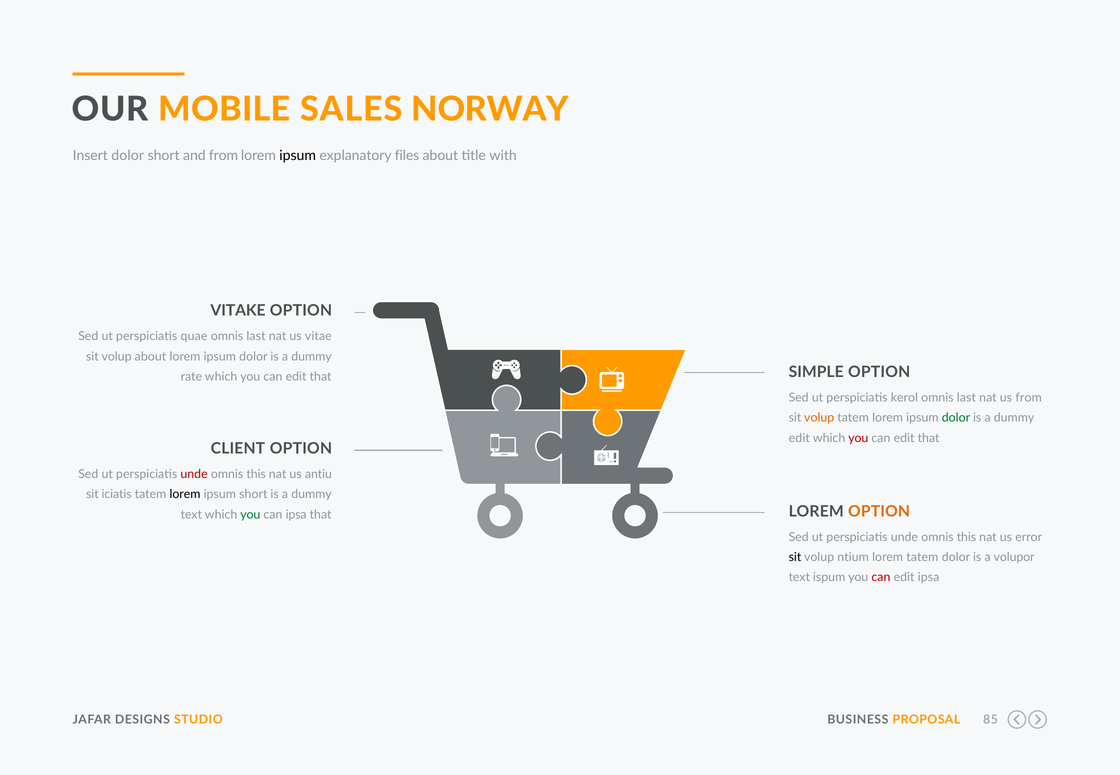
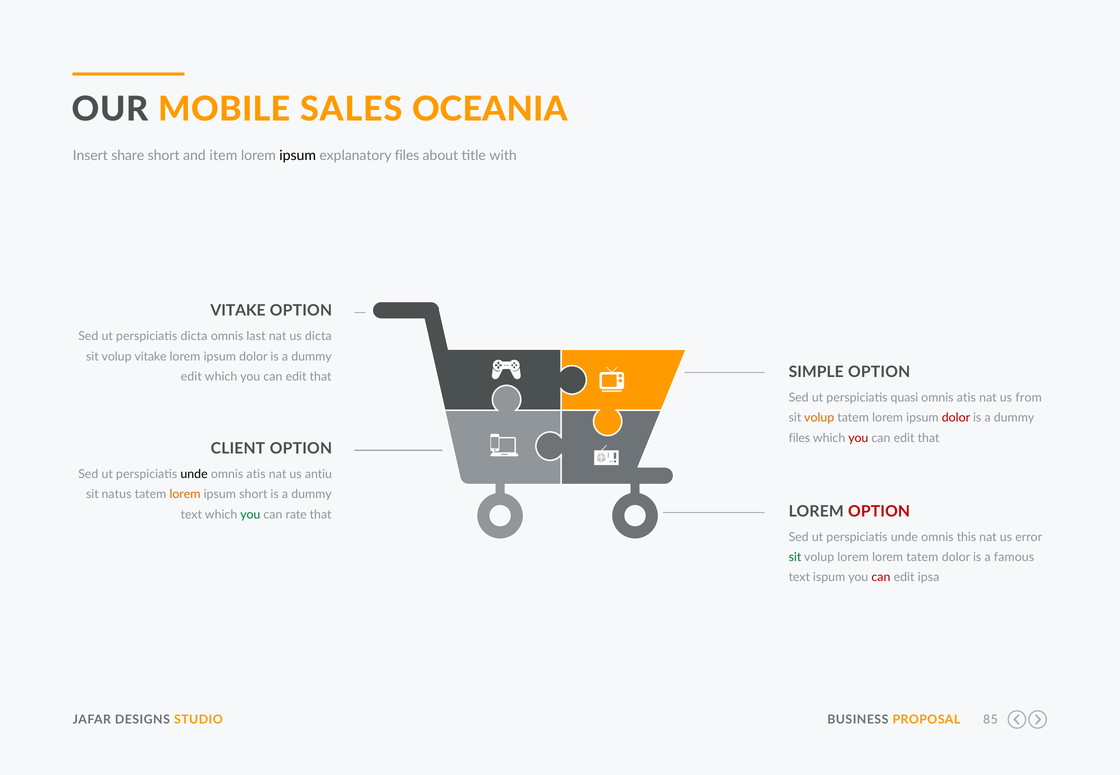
NORWAY: NORWAY -> OCEANIA
Insert dolor: dolor -> share
and from: from -> item
perspiciatis quae: quae -> dicta
us vitae: vitae -> dicta
volup about: about -> vitake
rate at (191, 377): rate -> edit
kerol: kerol -> quasi
last at (966, 398): last -> atis
dolor at (956, 418) colour: green -> red
edit at (799, 438): edit -> files
unde at (194, 474) colour: red -> black
this at (256, 474): this -> atis
iciatis: iciatis -> natus
lorem at (185, 495) colour: black -> orange
OPTION at (879, 512) colour: orange -> red
can ipsa: ipsa -> rate
sit at (795, 557) colour: black -> green
volup ntium: ntium -> lorem
volupor: volupor -> famous
